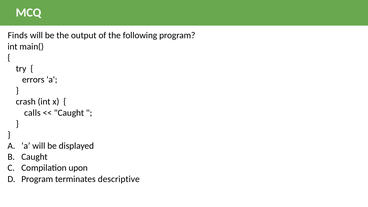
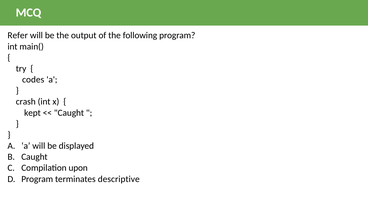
Finds: Finds -> Refer
errors: errors -> codes
calls: calls -> kept
